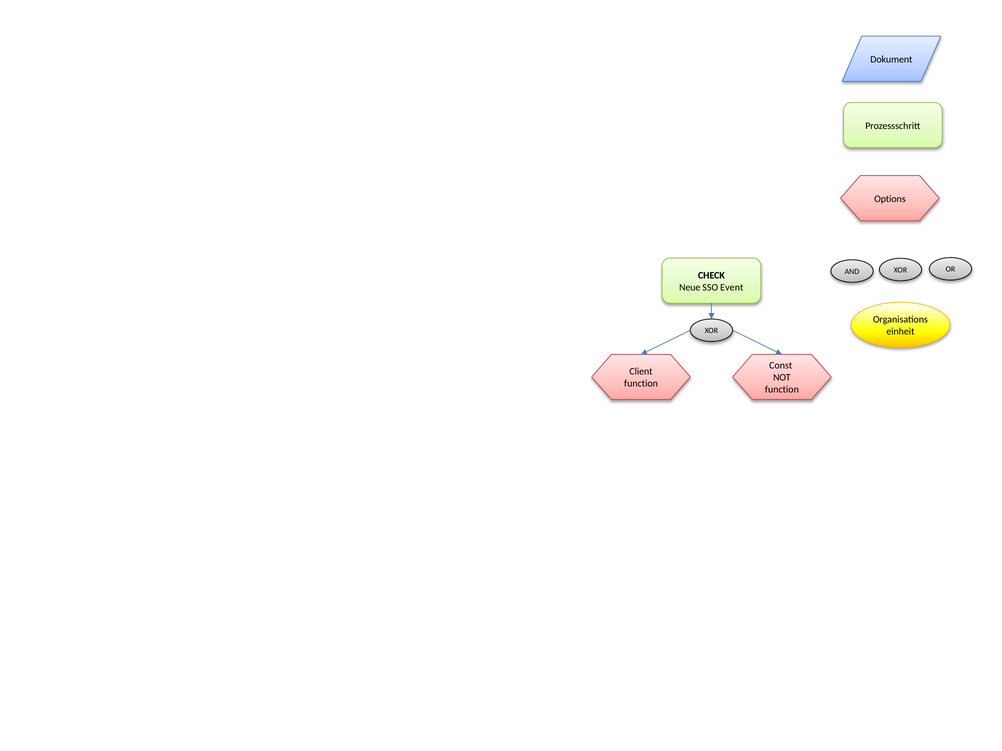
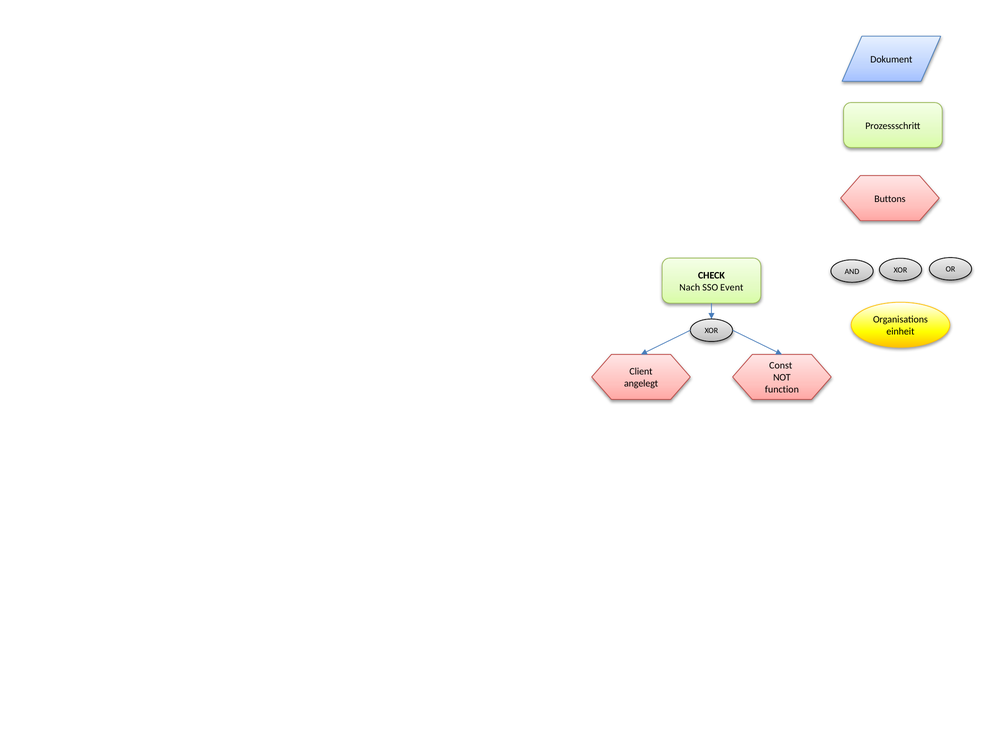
Options: Options -> Buttons
Neue: Neue -> Nach
function at (641, 384): function -> angelegt
